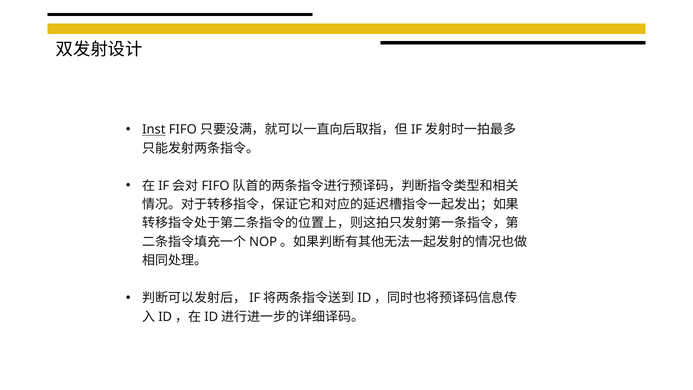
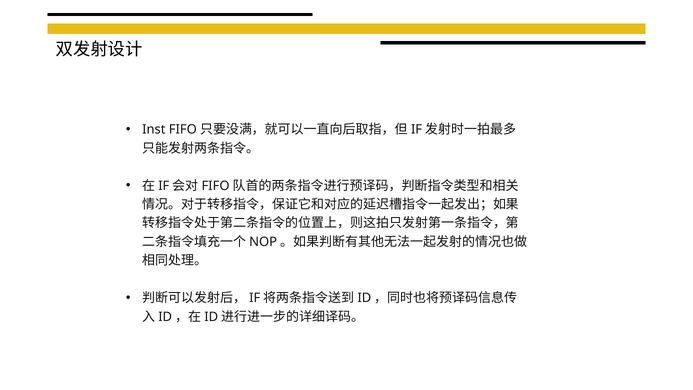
Inst underline: present -> none
